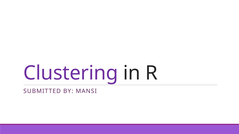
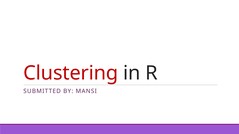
Clustering colour: purple -> red
